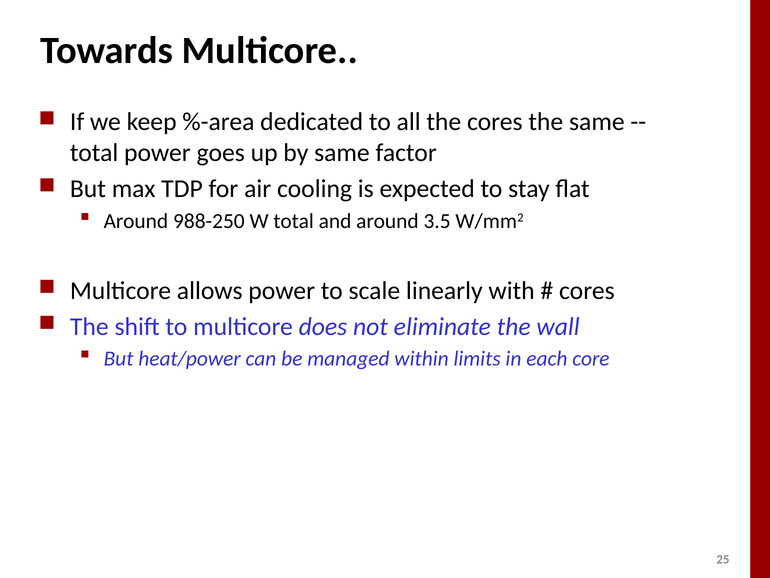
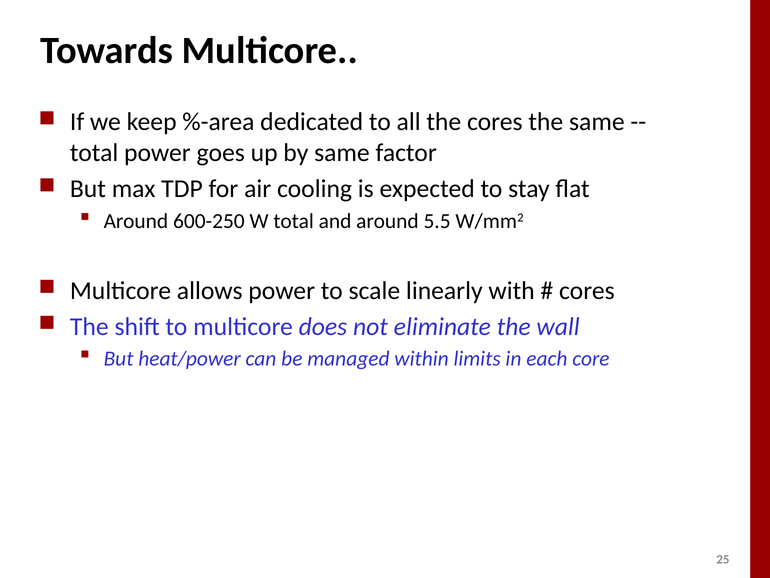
988-250: 988-250 -> 600-250
3.5: 3.5 -> 5.5
